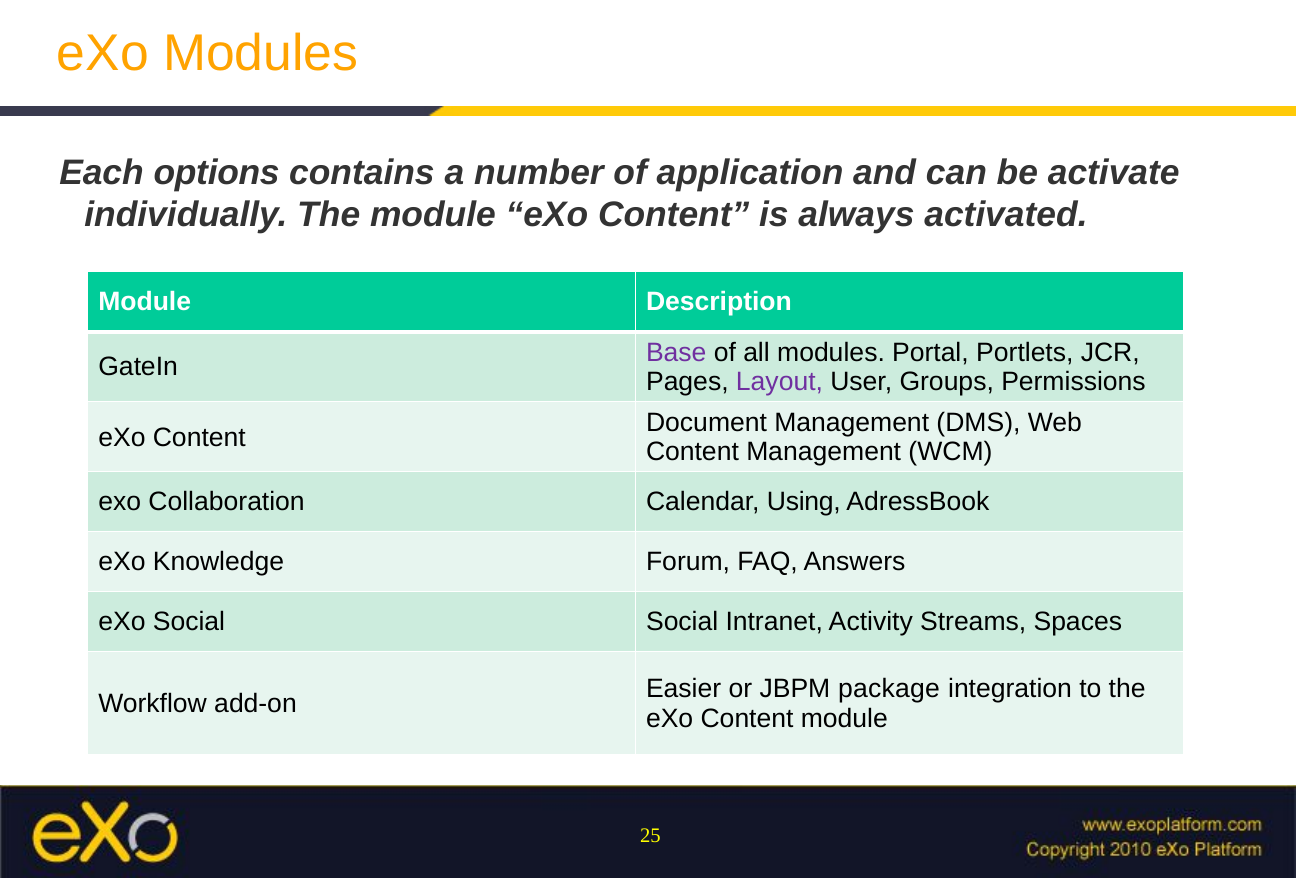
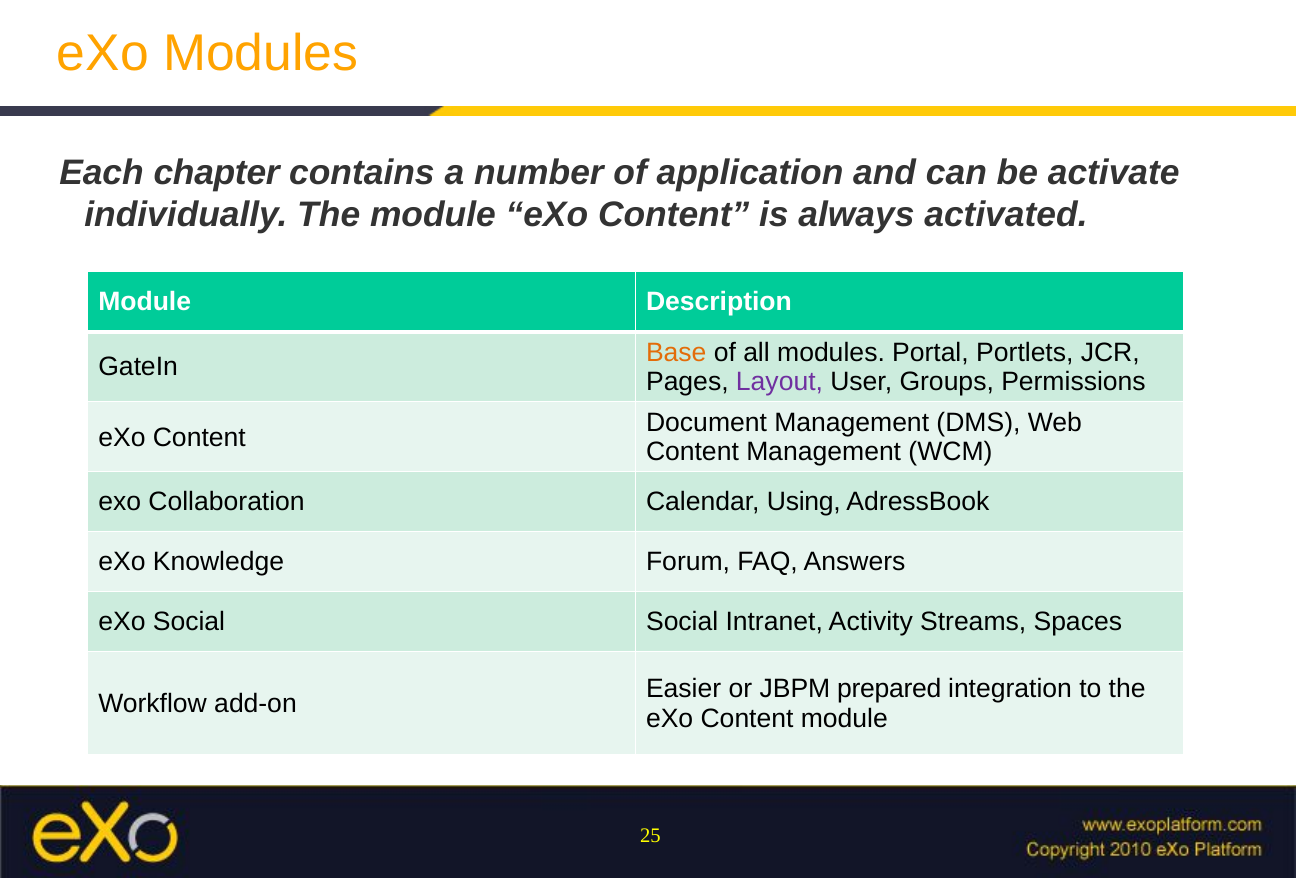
options: options -> chapter
Base colour: purple -> orange
package: package -> prepared
